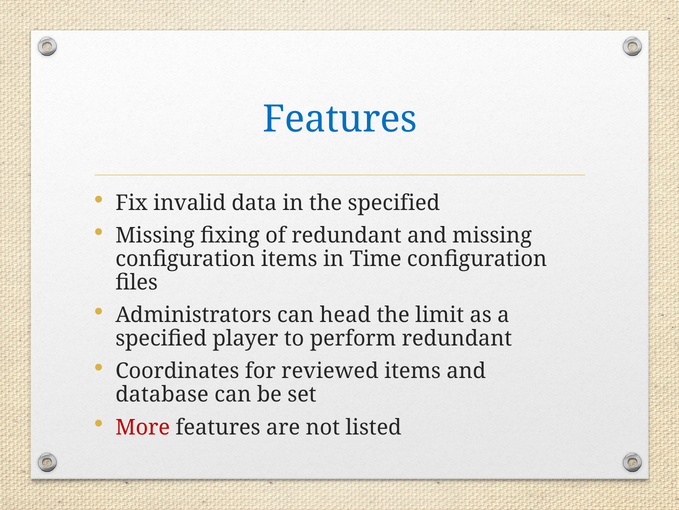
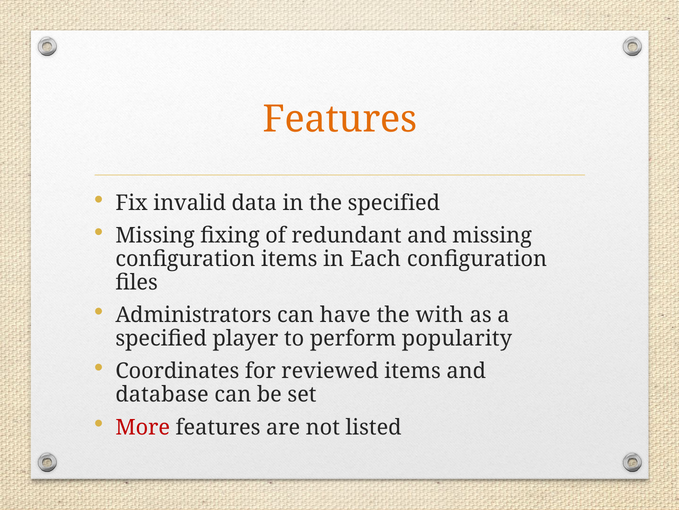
Features at (340, 119) colour: blue -> orange
Time: Time -> Each
head: head -> have
limit: limit -> with
perform redundant: redundant -> popularity
